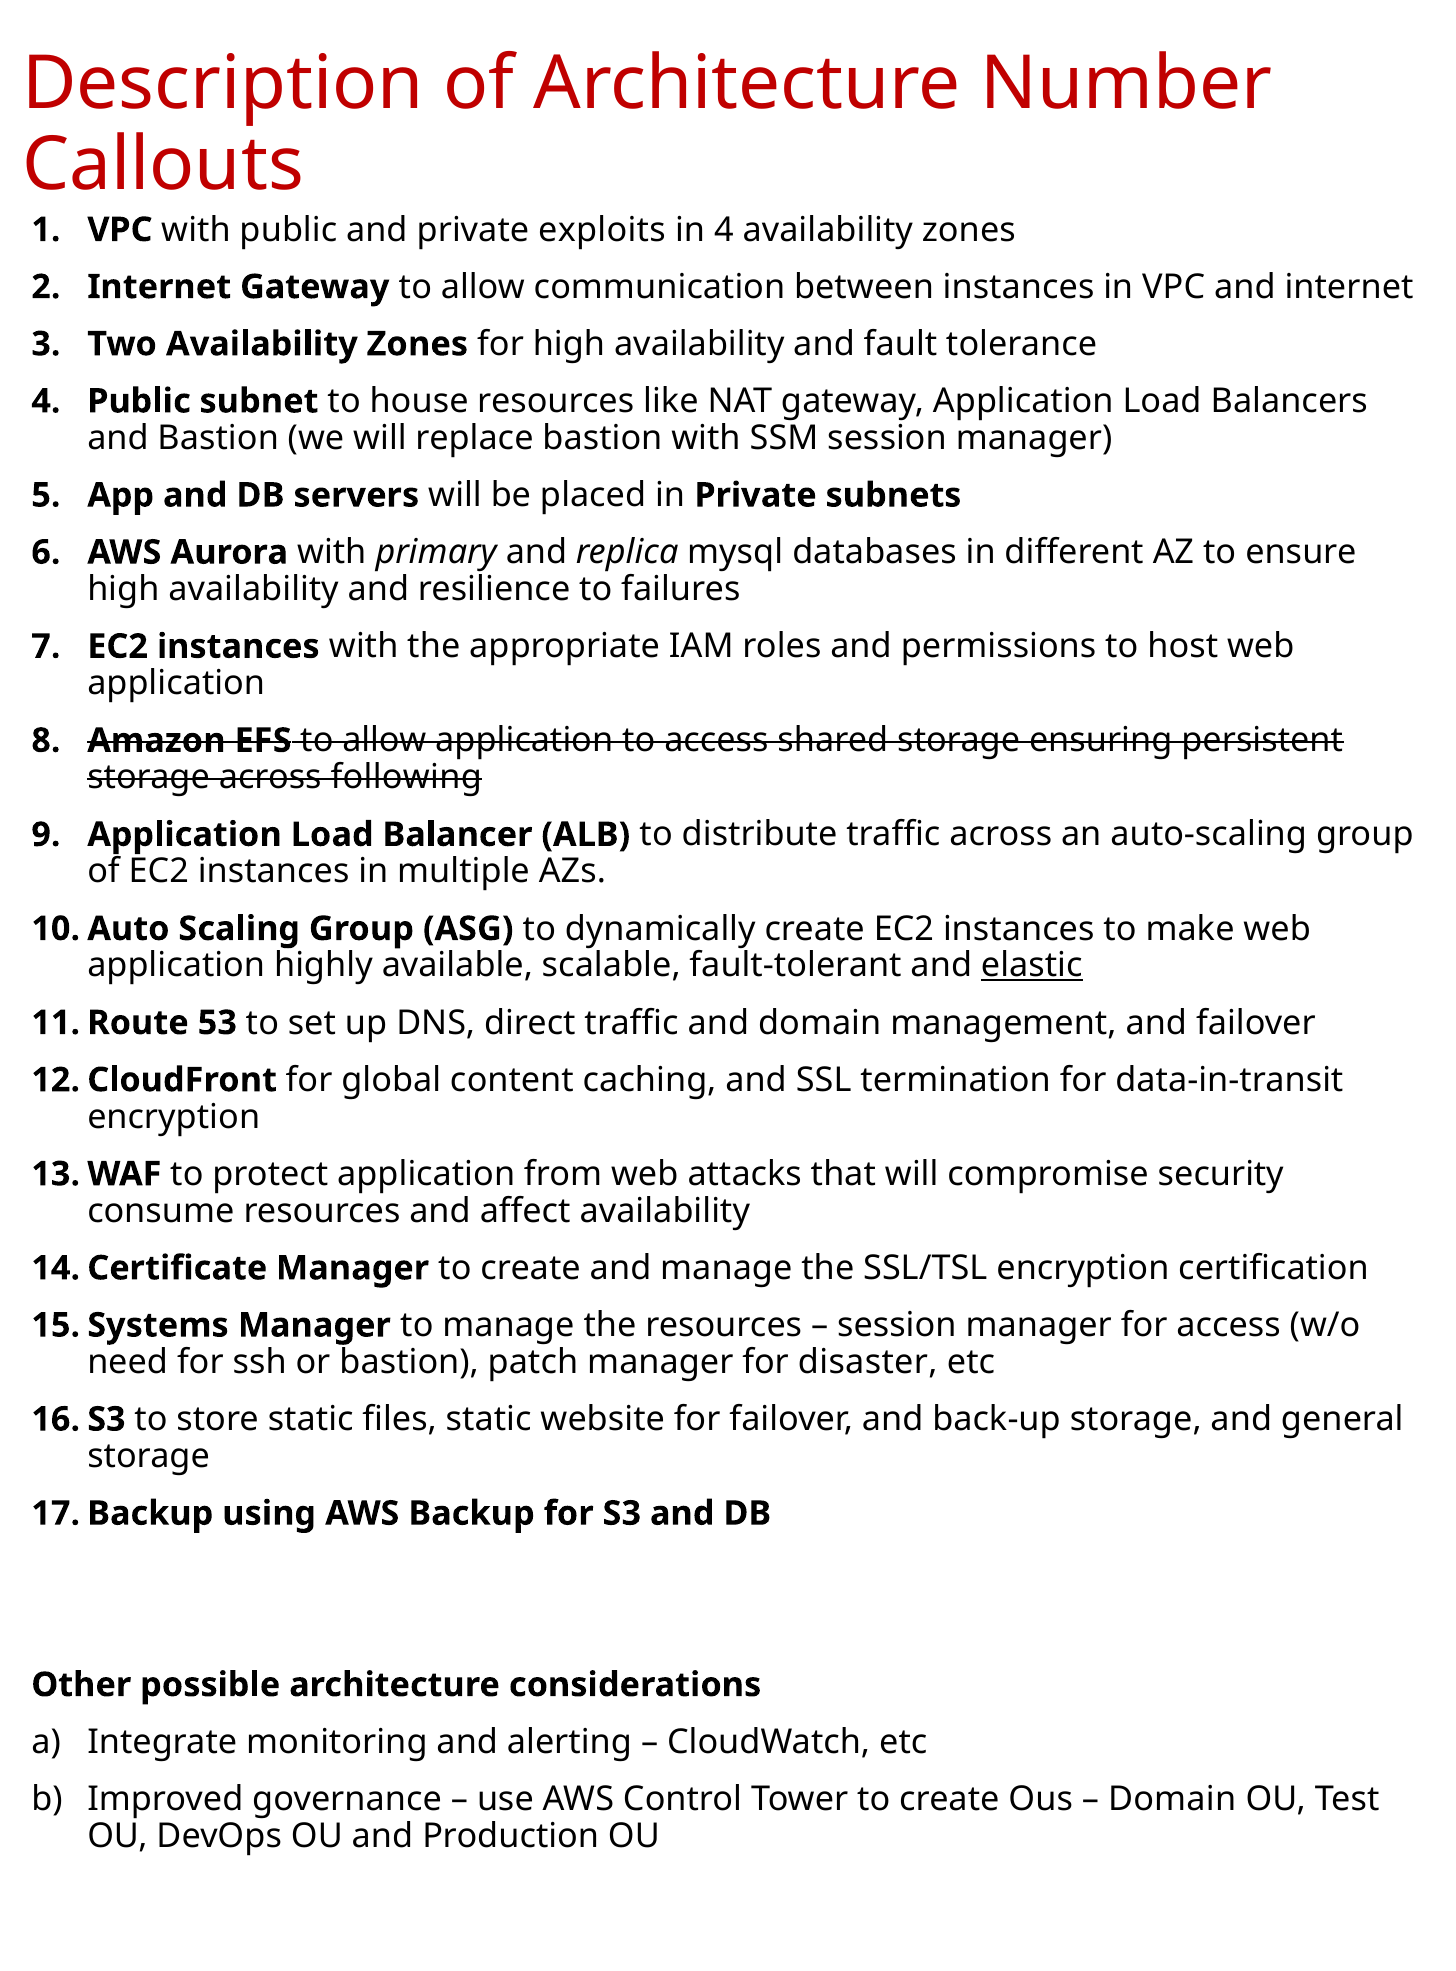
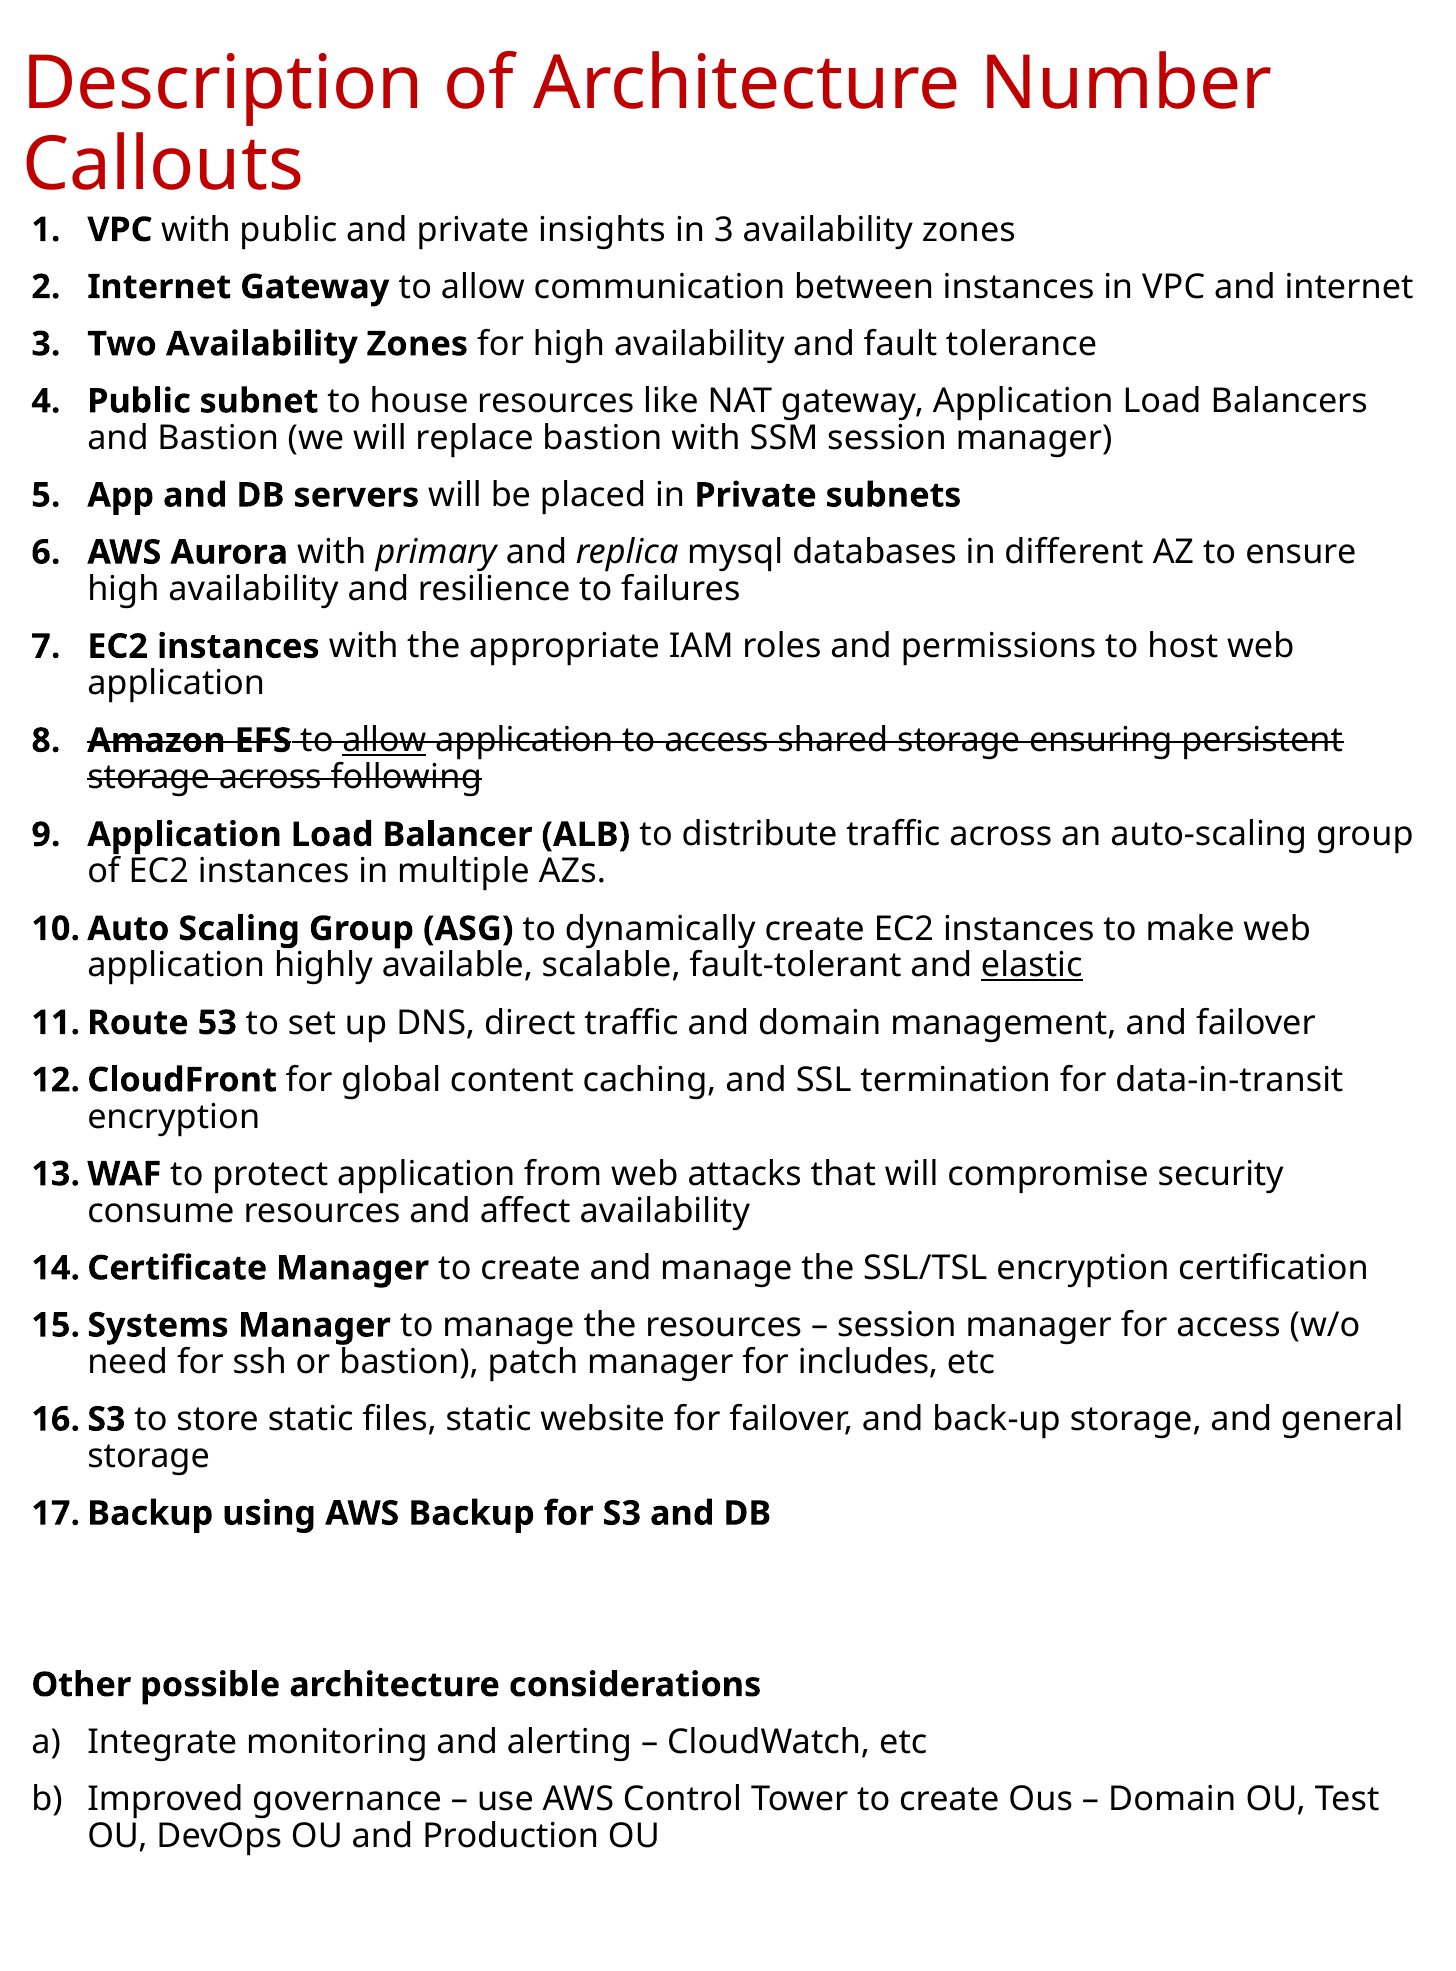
exploits: exploits -> insights
in 4: 4 -> 3
allow at (384, 741) underline: none -> present
disaster: disaster -> includes
